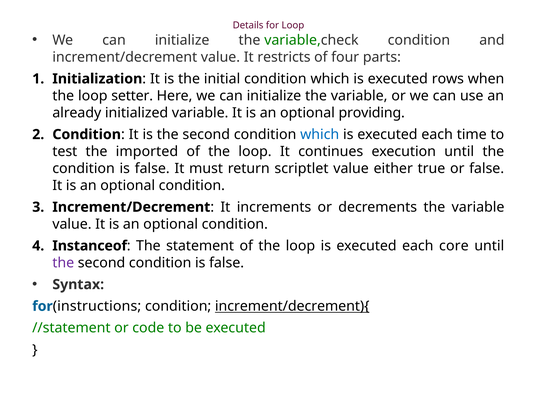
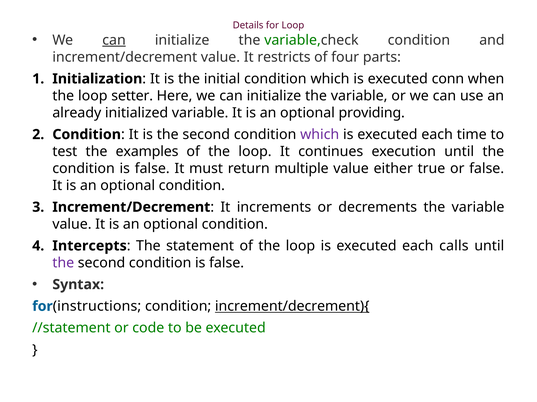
can at (114, 40) underline: none -> present
rows: rows -> conn
which at (320, 135) colour: blue -> purple
imported: imported -> examples
scriptlet: scriptlet -> multiple
Instanceof: Instanceof -> Intercepts
core: core -> calls
